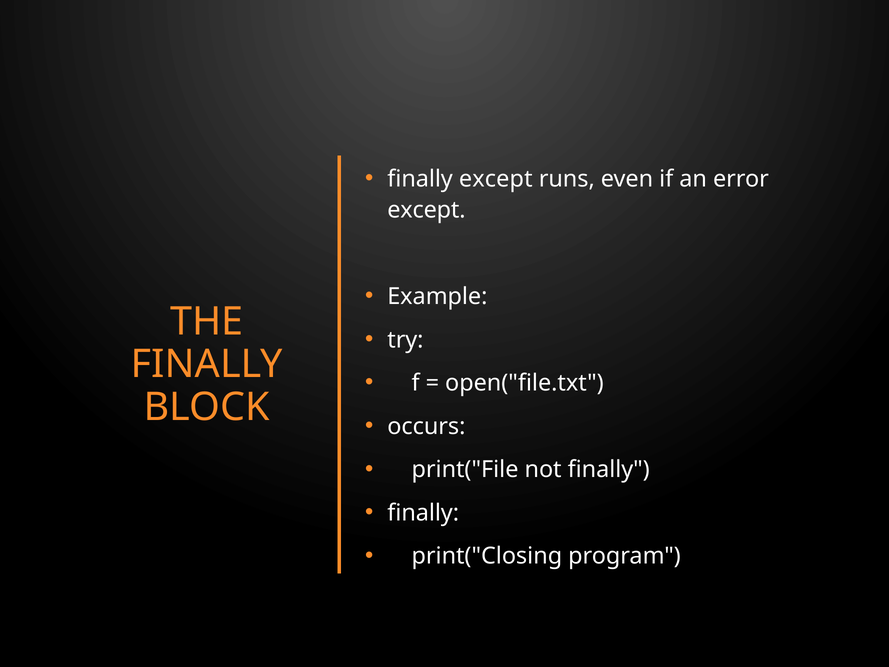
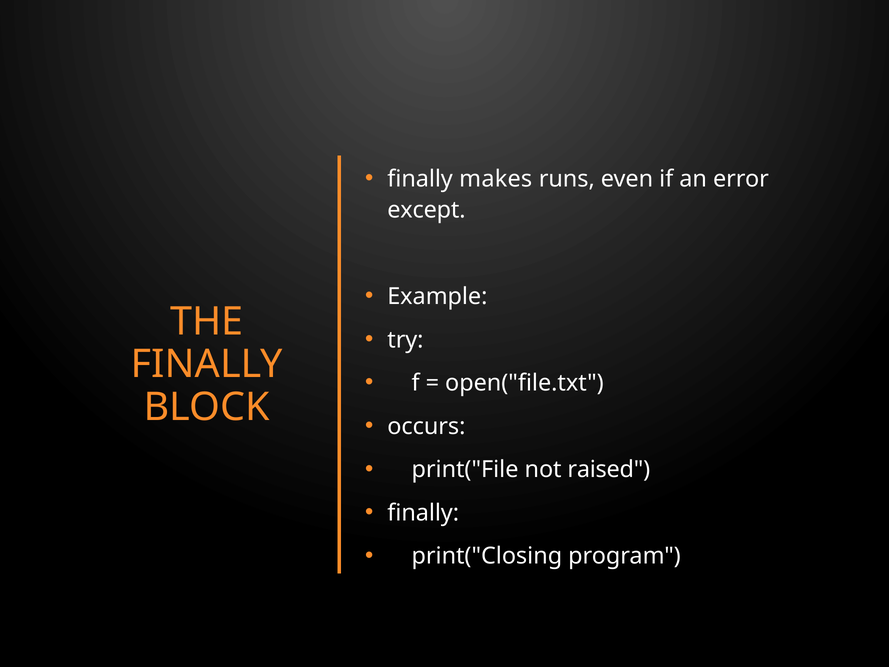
finally except: except -> makes
not finally: finally -> raised
